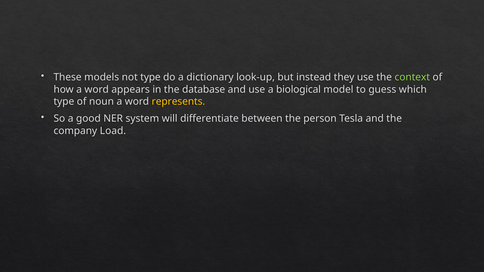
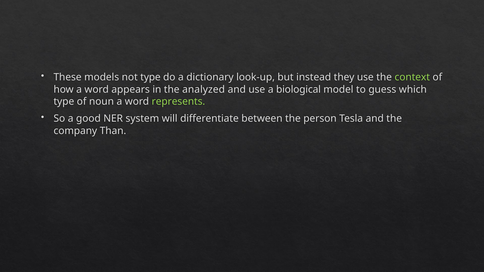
database: database -> analyzed
represents colour: yellow -> light green
Load: Load -> Than
